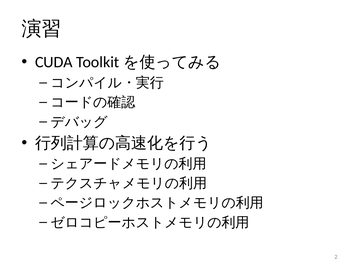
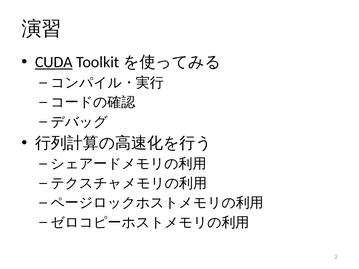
CUDA underline: none -> present
